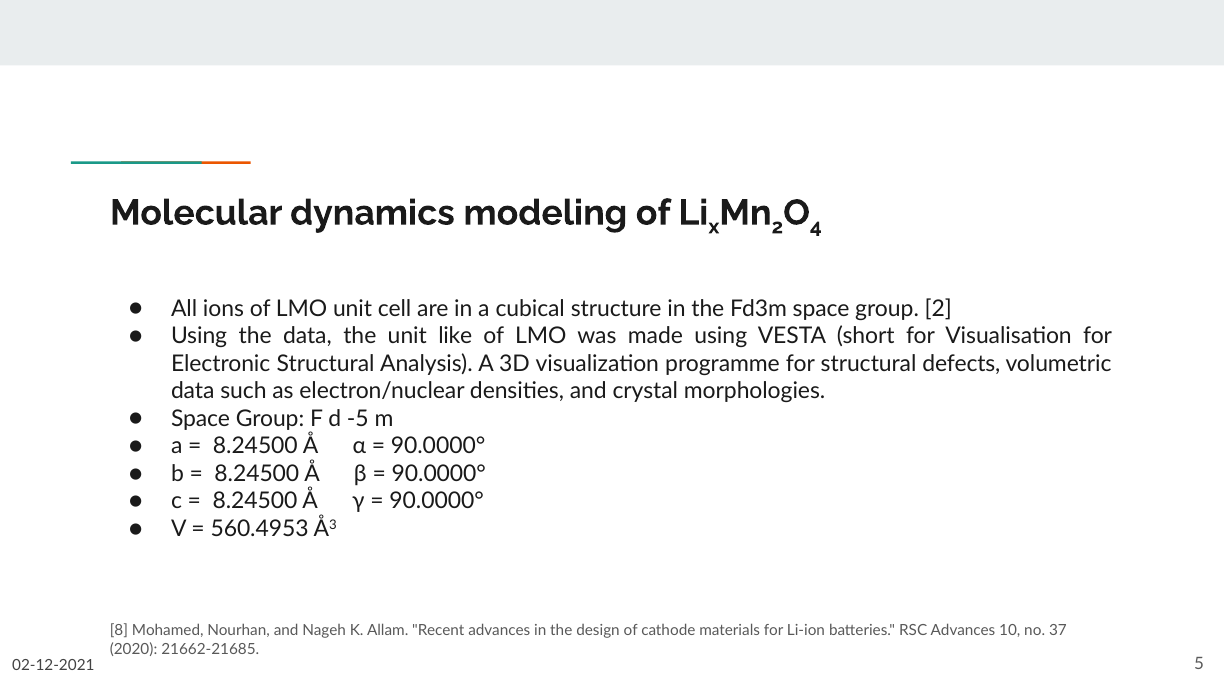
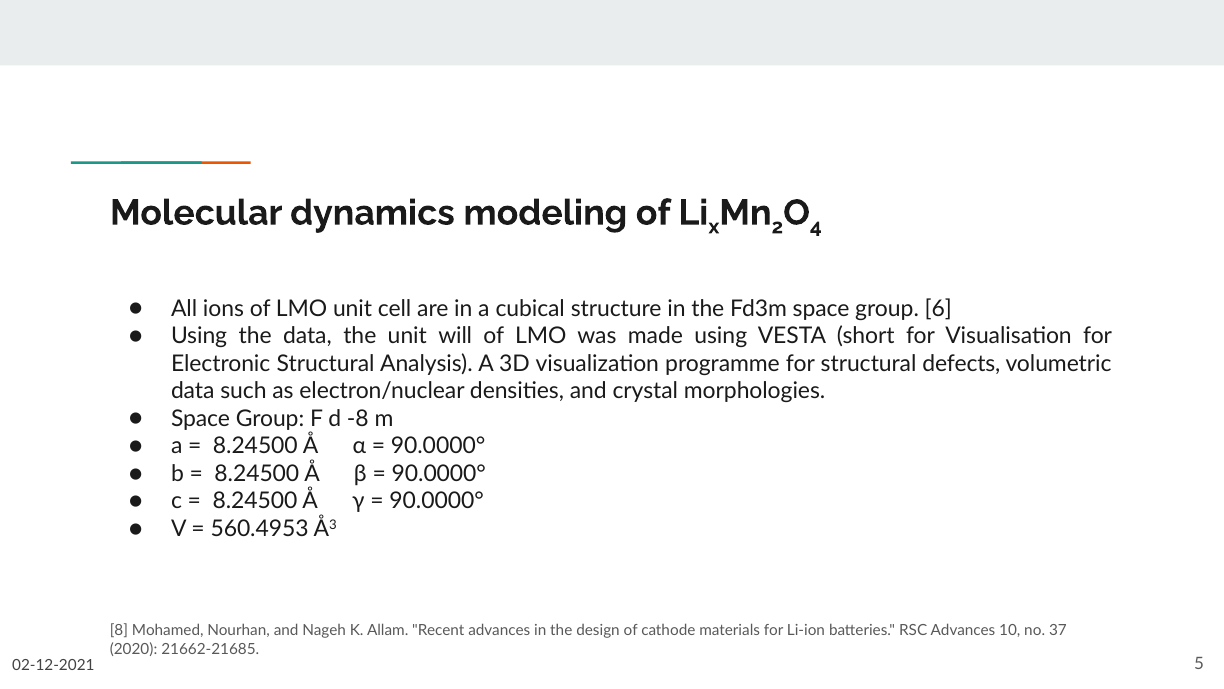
group 2: 2 -> 6
like: like -> will
-5: -5 -> -8
